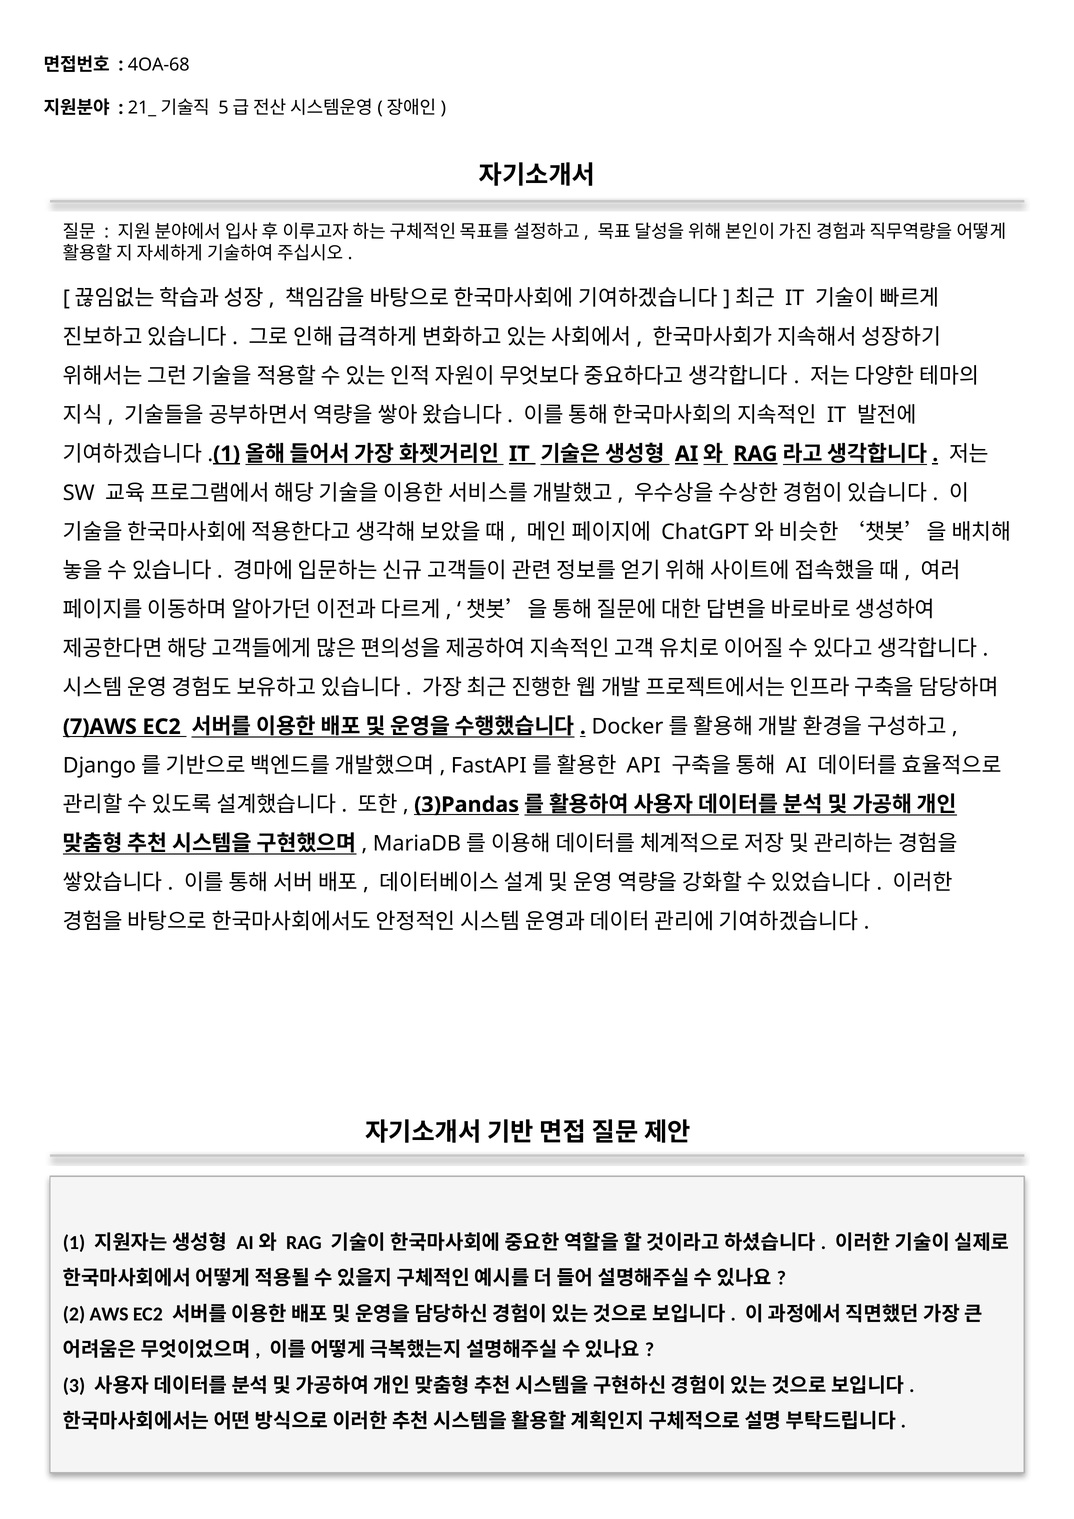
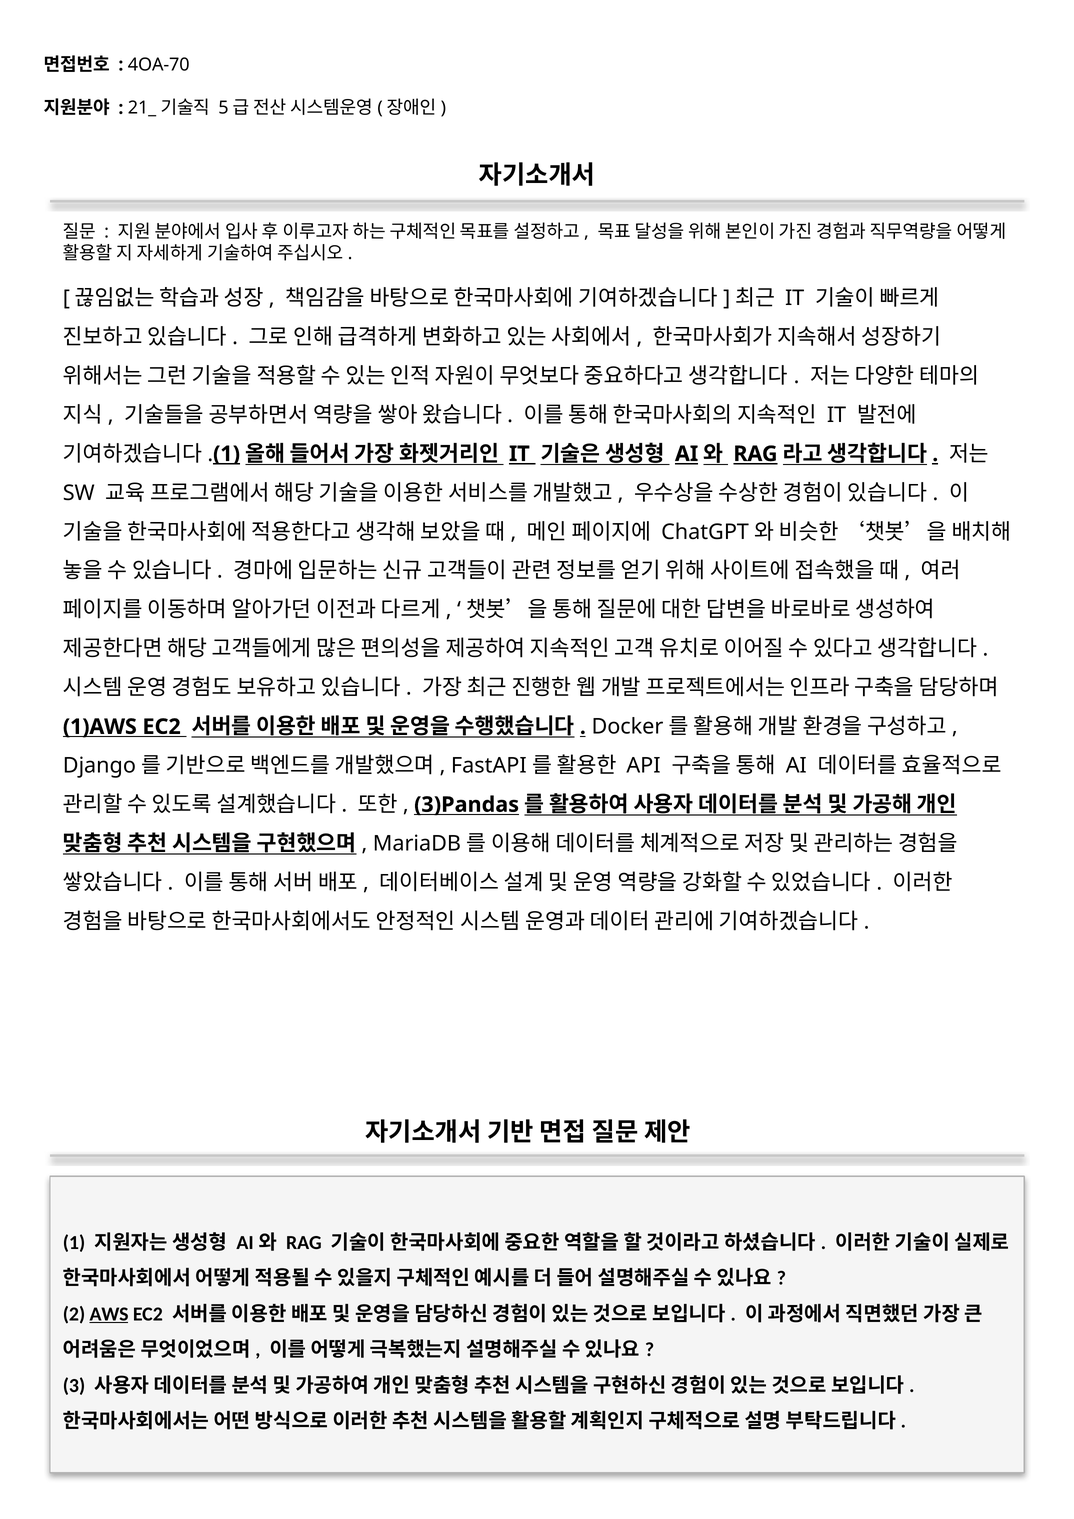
4OA-68: 4OA-68 -> 4OA-70
7)AWS: 7)AWS -> 1)AWS
AWS underline: none -> present
